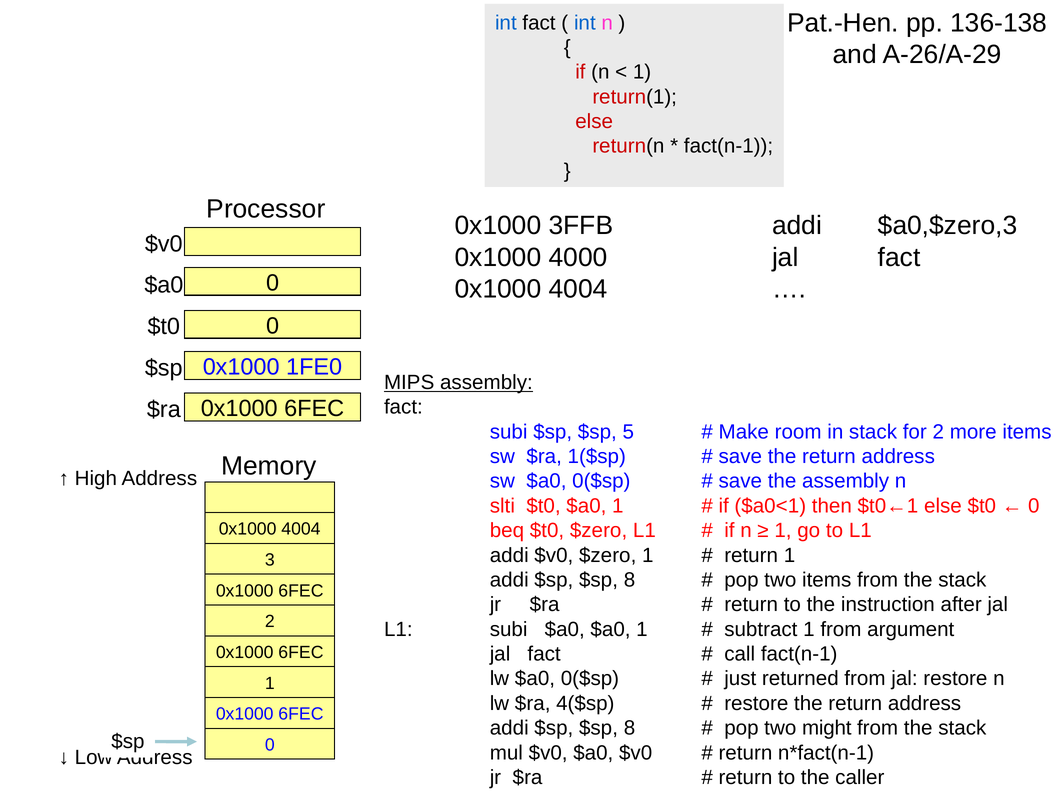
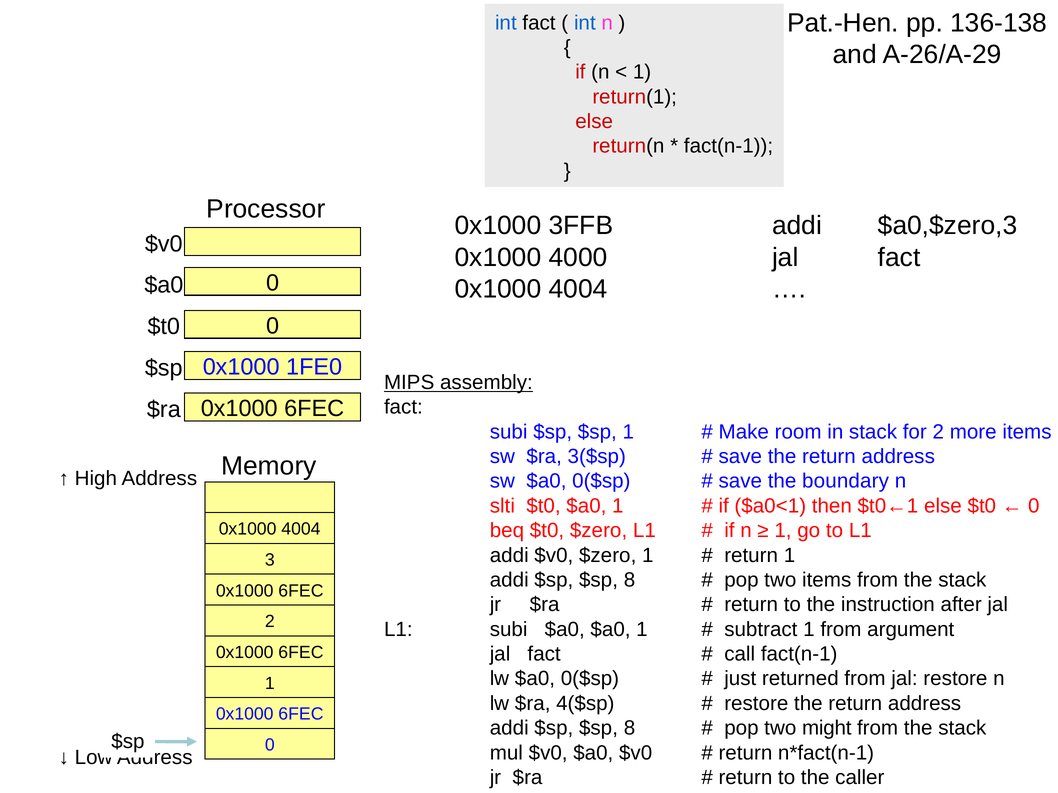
$sp 5: 5 -> 1
1($sp: 1($sp -> 3($sp
the assembly: assembly -> boundary
